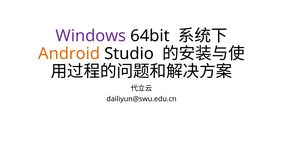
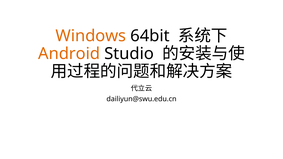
Windows colour: purple -> orange
